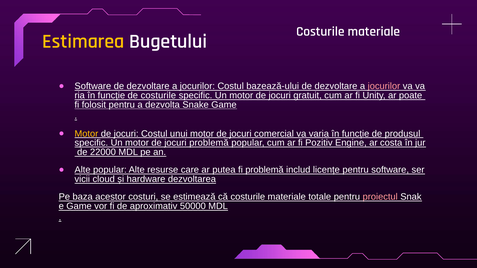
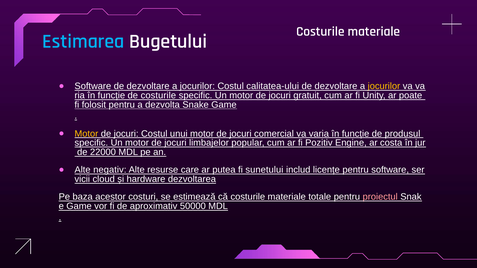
Estimarea colour: yellow -> light blue
bazează-ului: bazează-ului -> calitatea-ului
jocurilor at (384, 86) colour: pink -> yellow
jocuri problemă: problemă -> limbajelor
Alte popular: popular -> negativ
fi problemă: problemă -> sunetului
